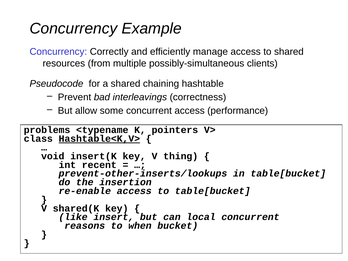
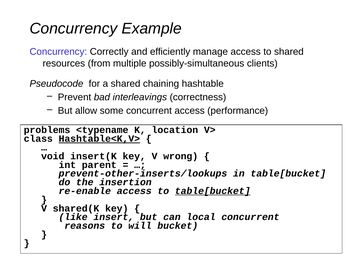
pointers: pointers -> location
thing: thing -> wrong
recent: recent -> parent
table[bucket at (213, 191) underline: none -> present
when: when -> will
